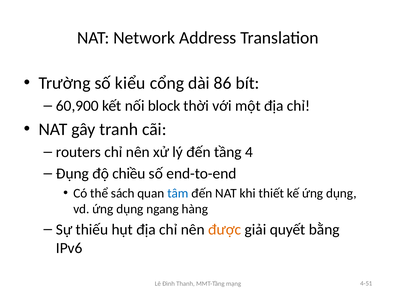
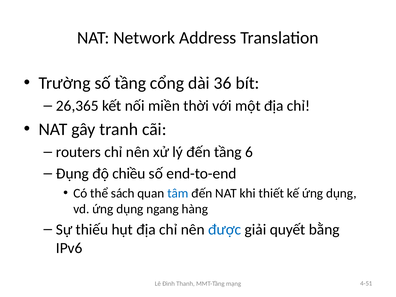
số kiểu: kiểu -> tầng
86: 86 -> 36
60,900: 60,900 -> 26,365
block: block -> miền
4: 4 -> 6
được colour: orange -> blue
